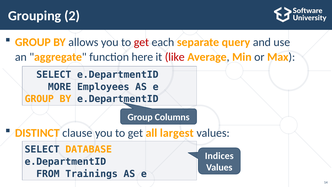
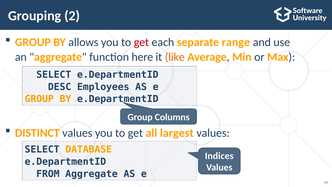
query: query -> range
like colour: red -> orange
MORE: MORE -> DESC
DISTINCT clause: clause -> values
FROM Trainings: Trainings -> Aggregate
